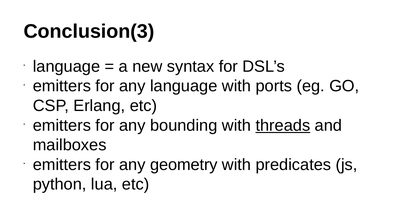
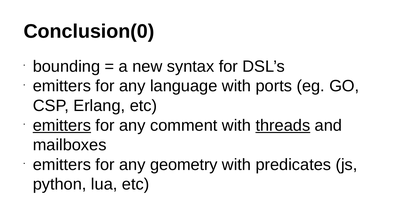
Conclusion(3: Conclusion(3 -> Conclusion(0
language at (66, 66): language -> bounding
emitters at (62, 125) underline: none -> present
bounding: bounding -> comment
